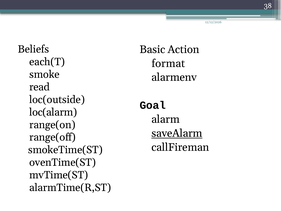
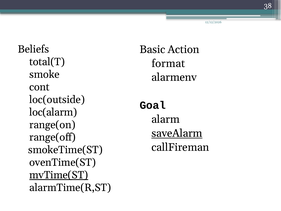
each(T: each(T -> total(T
read: read -> cont
mvTime(ST underline: none -> present
